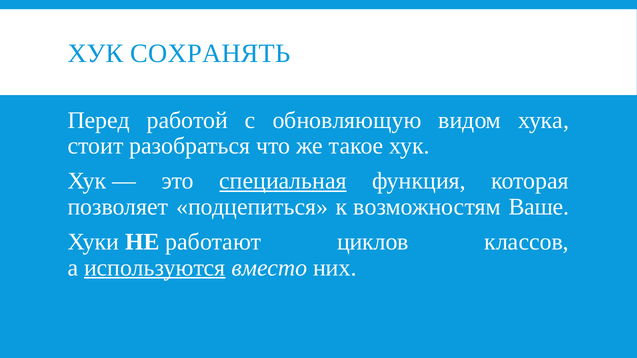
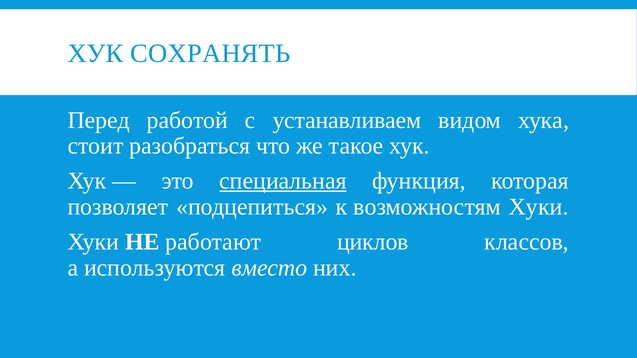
обновляющую: обновляющую -> устанавливаем
возможностям Ваше: Ваше -> Хуки
используются underline: present -> none
